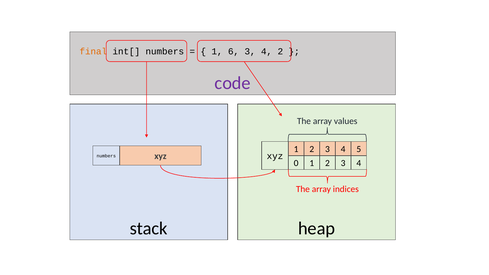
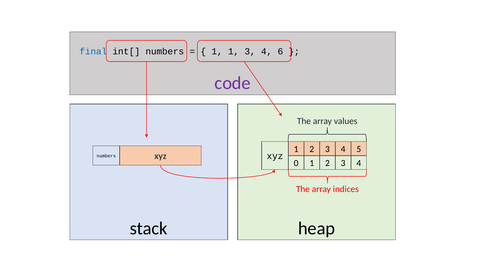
final colour: orange -> blue
1 6: 6 -> 1
4 2: 2 -> 6
